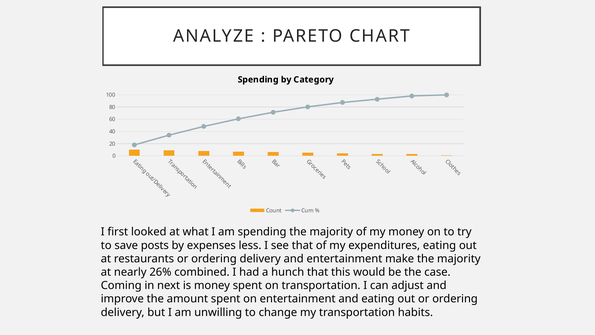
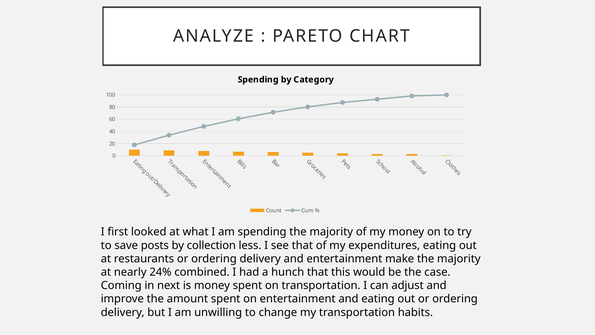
expenses: expenses -> collection
26%: 26% -> 24%
